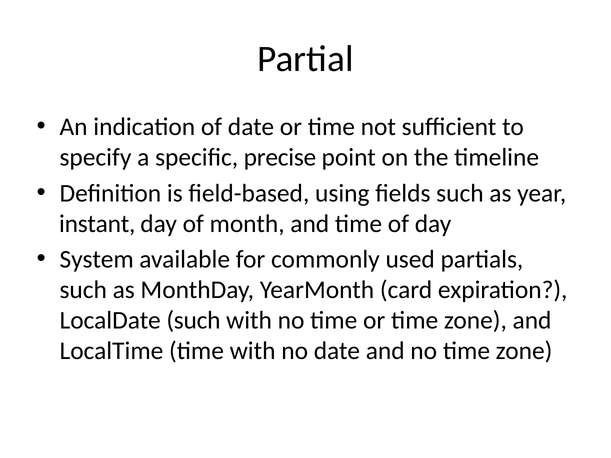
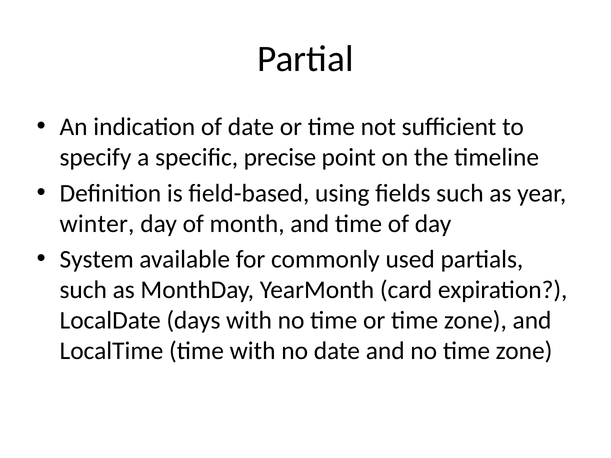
instant: instant -> winter
LocalDate such: such -> days
